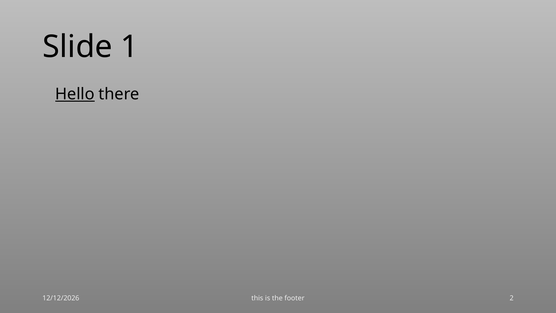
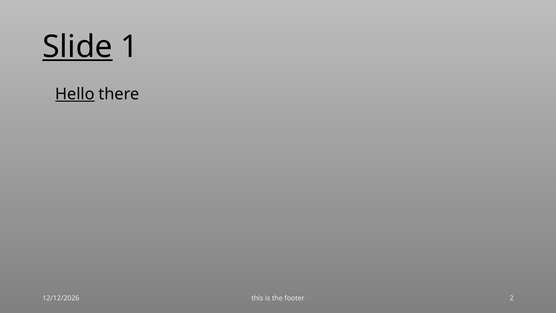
Slide underline: none -> present
